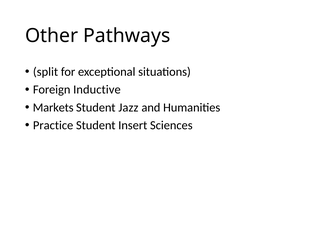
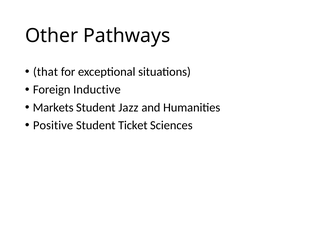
split: split -> that
Practice: Practice -> Positive
Insert: Insert -> Ticket
